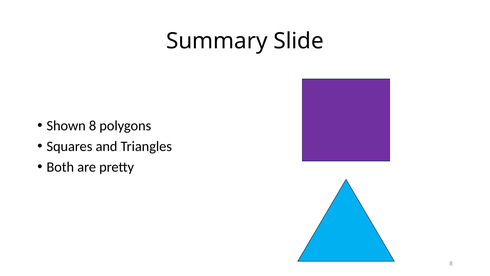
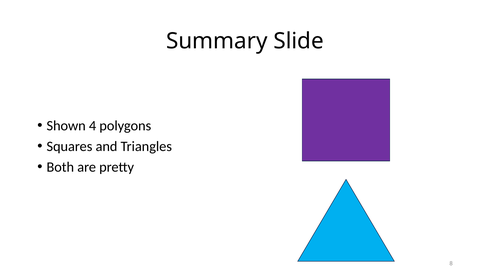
Shown 8: 8 -> 4
